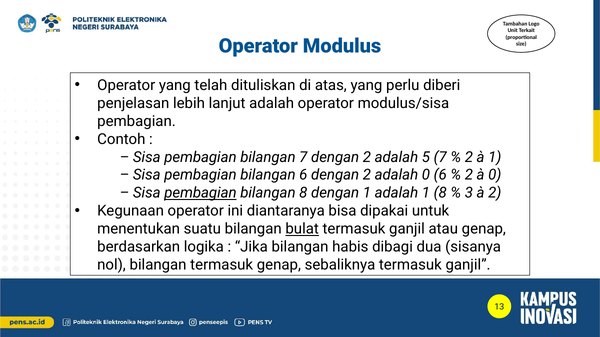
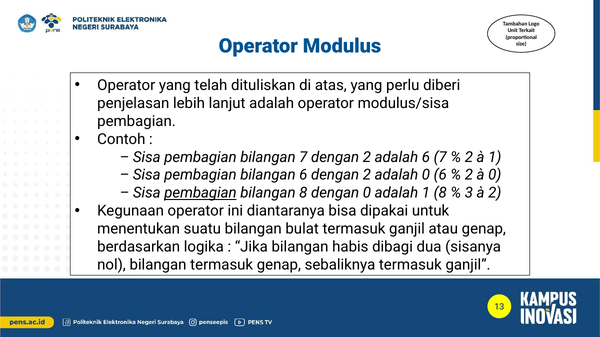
adalah 5: 5 -> 6
dengan 1: 1 -> 0
bulat underline: present -> none
